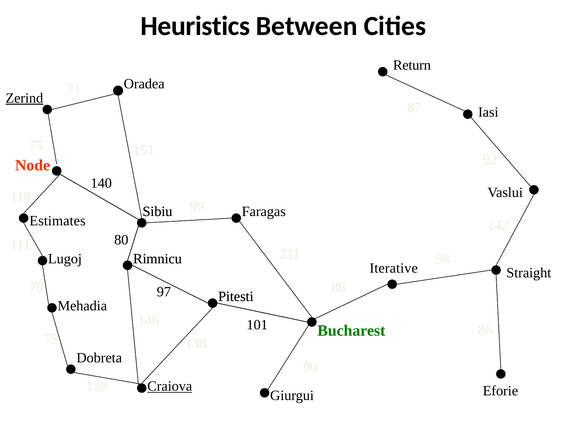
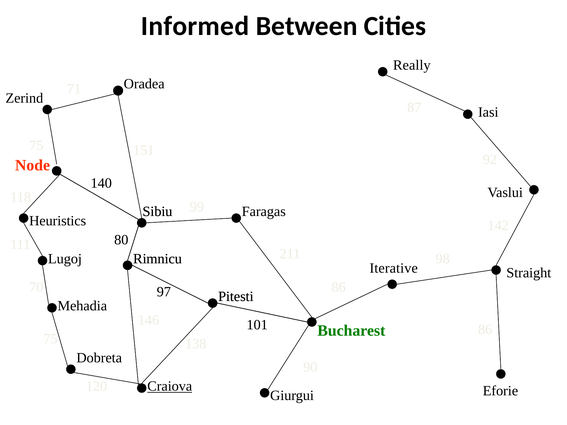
Heuristics: Heuristics -> Informed
Return: Return -> Really
Zerind underline: present -> none
Estimates: Estimates -> Heuristics
